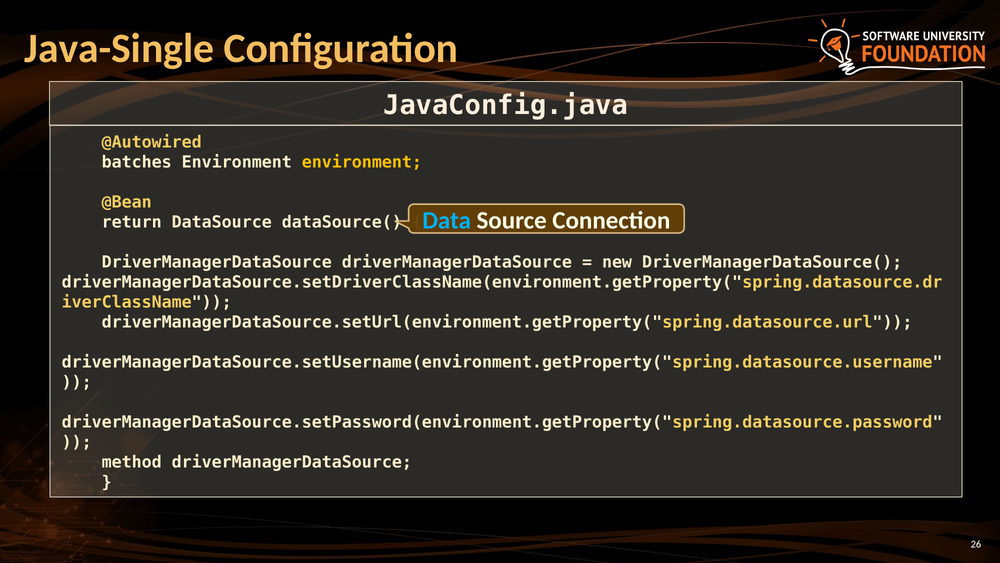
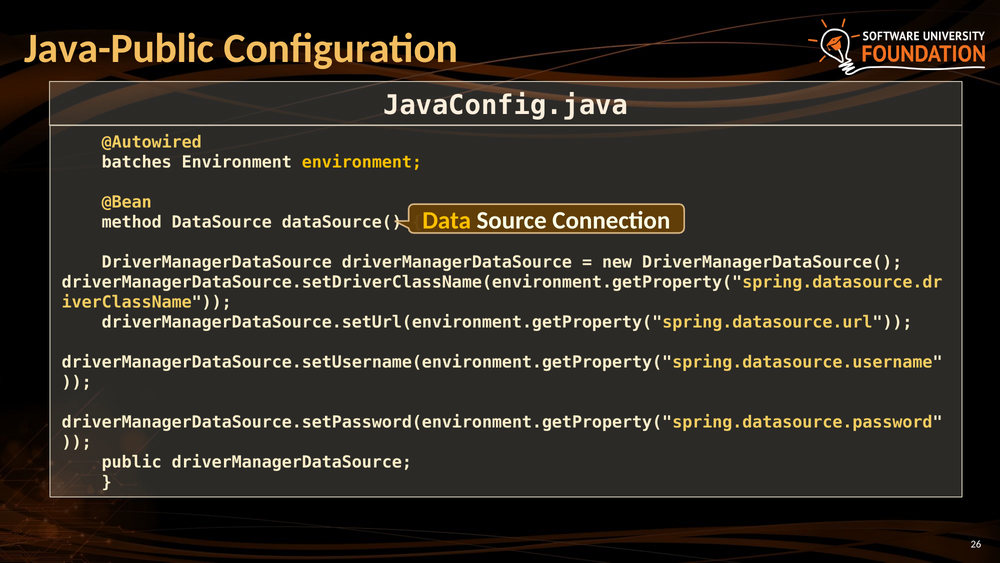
Java-Single: Java-Single -> Java-Public
Data colour: light blue -> yellow
return: return -> method
method: method -> public
